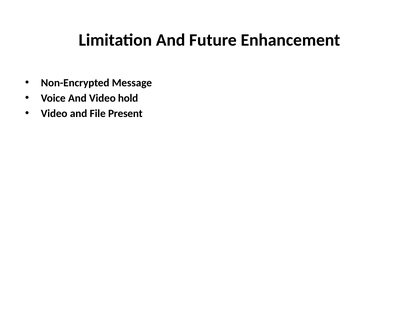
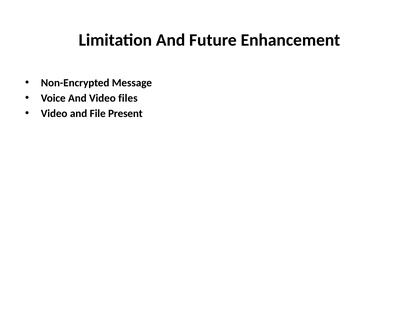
hold: hold -> files
